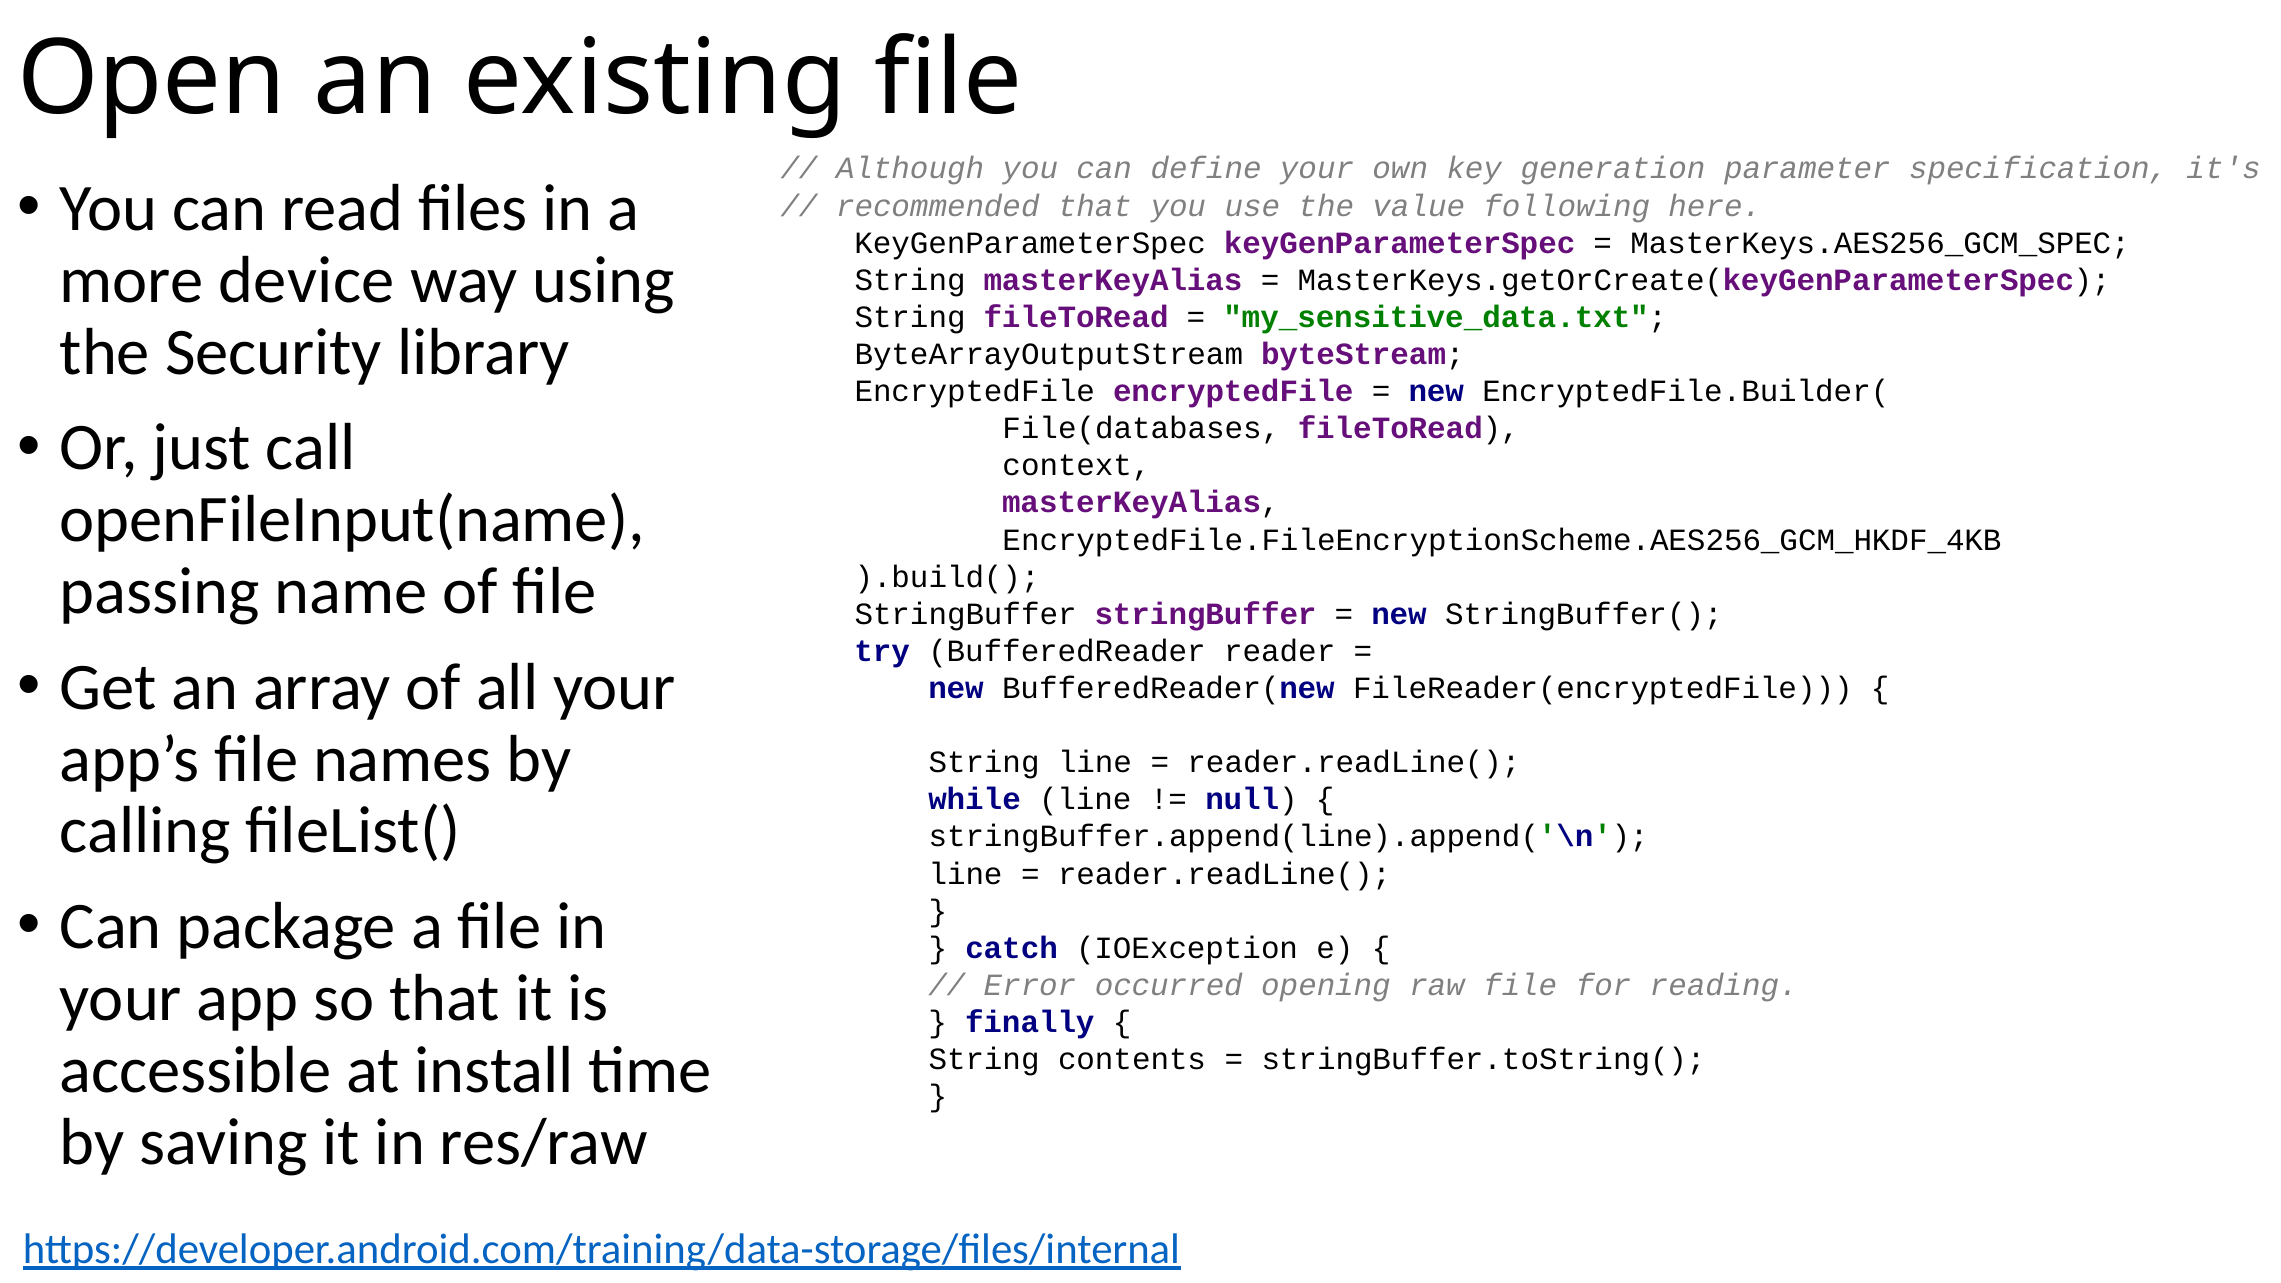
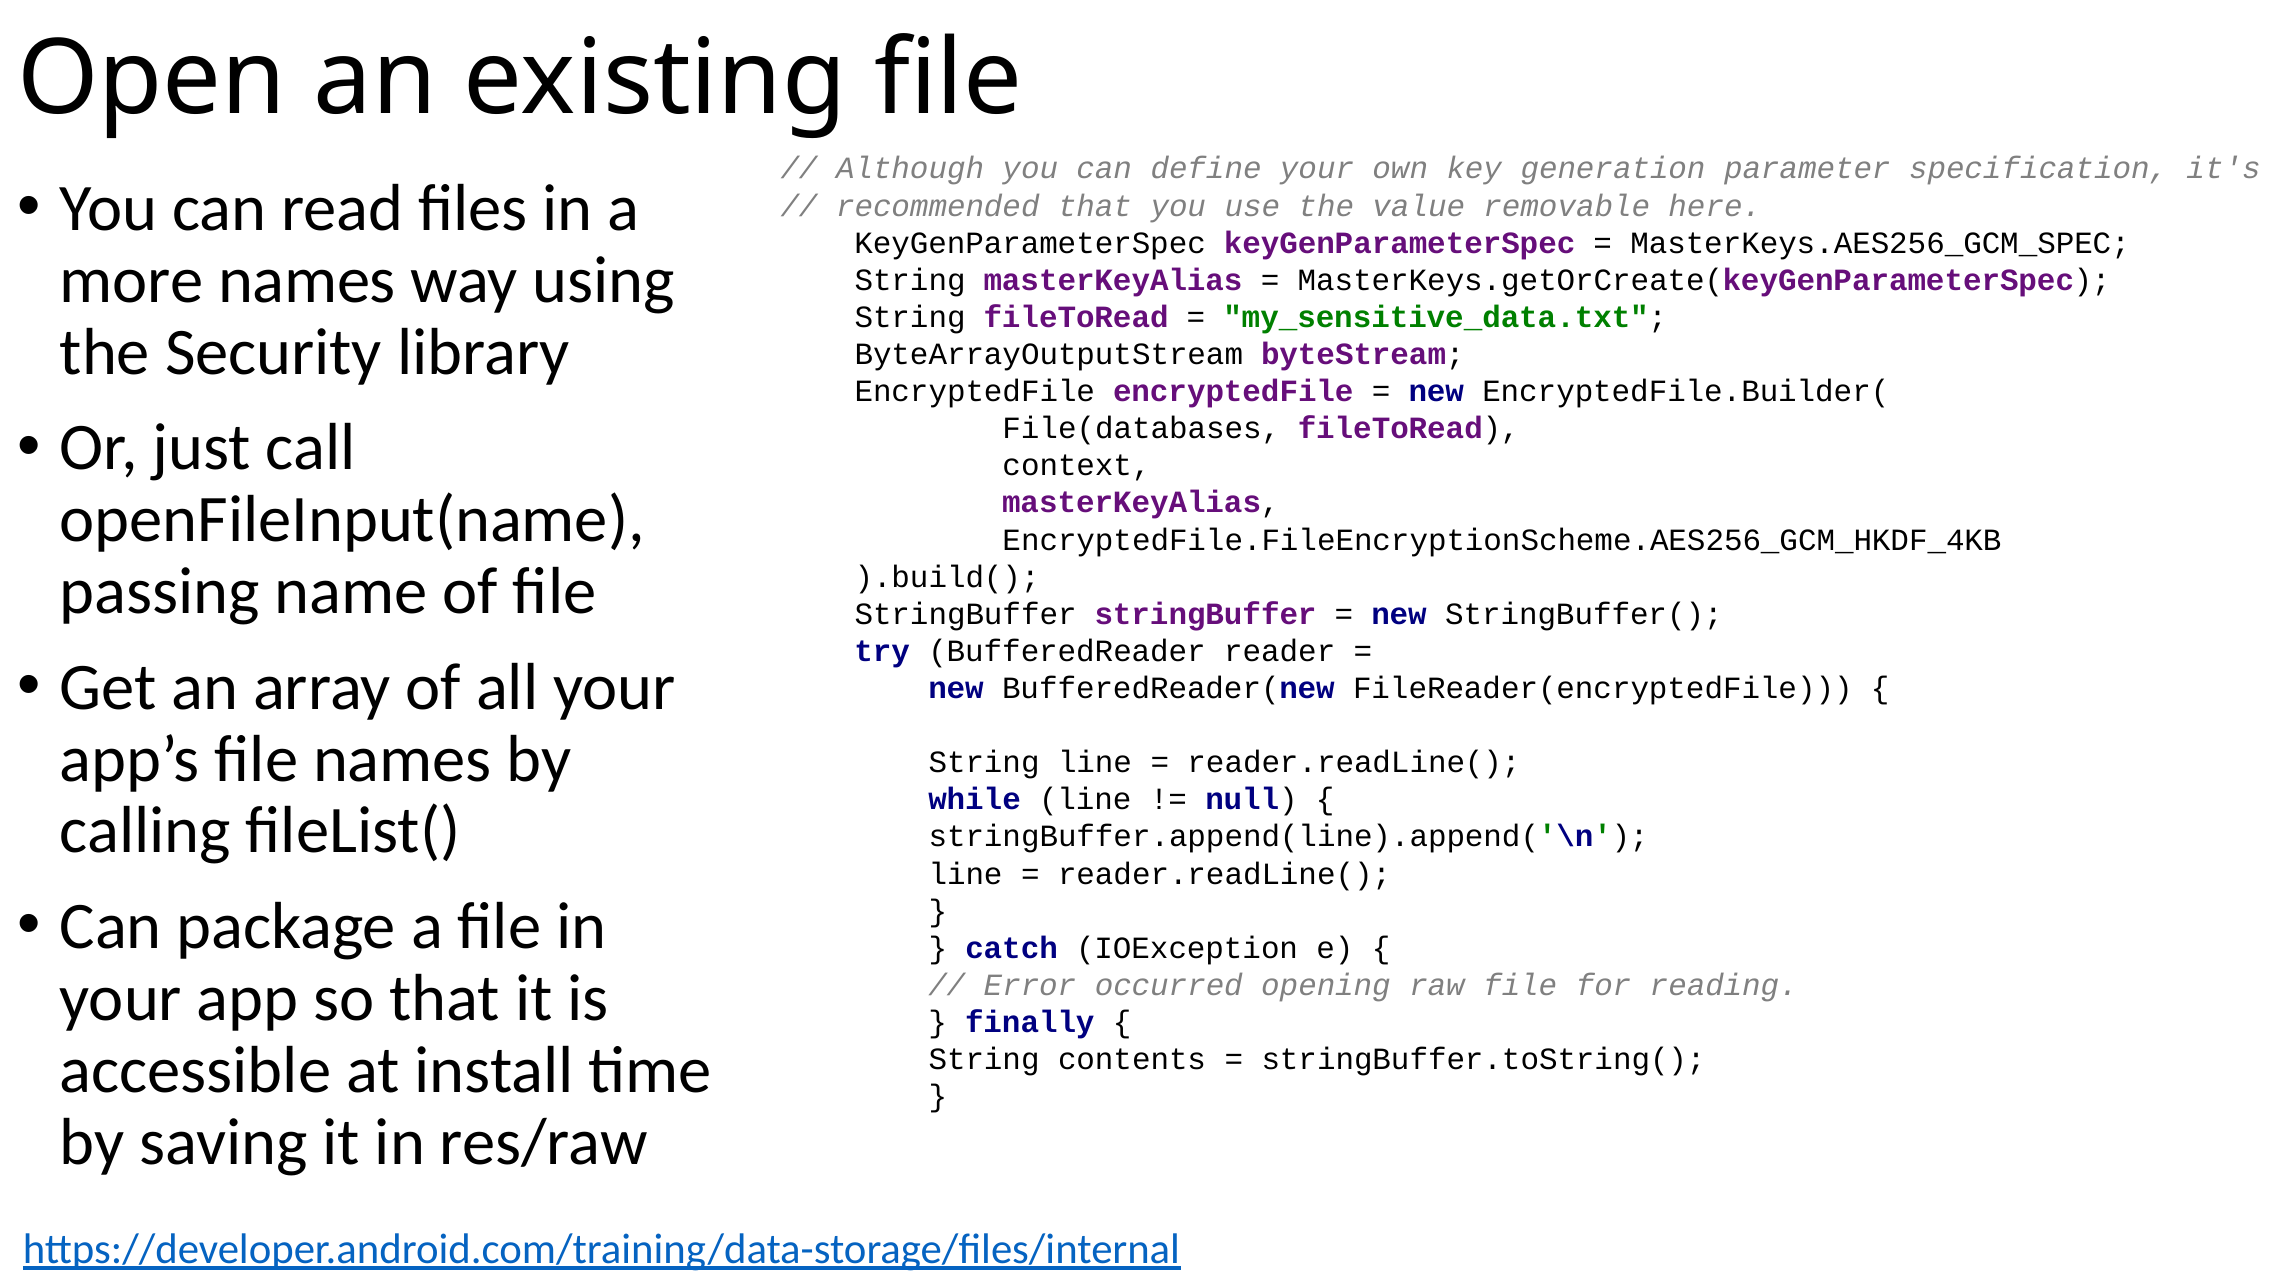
following: following -> removable
more device: device -> names
